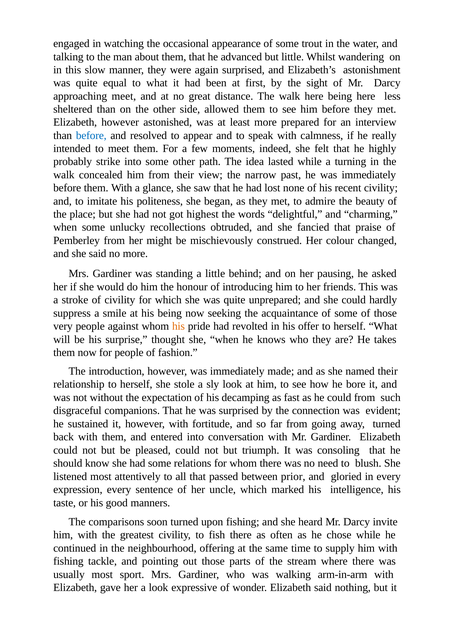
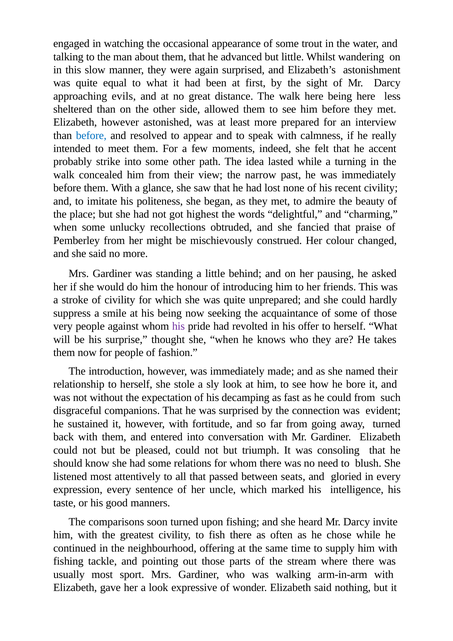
approaching meet: meet -> evils
highly: highly -> accent
his at (178, 326) colour: orange -> purple
prior: prior -> seats
